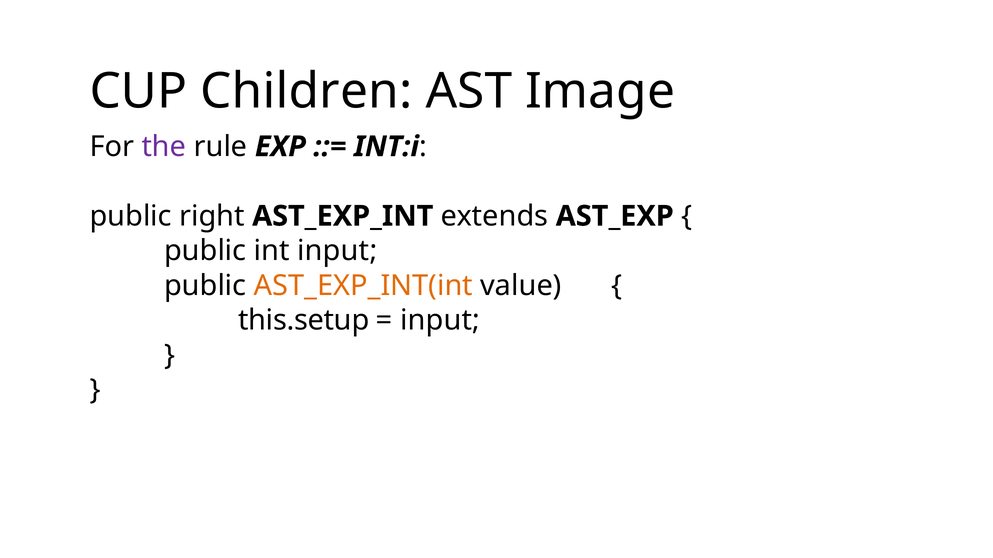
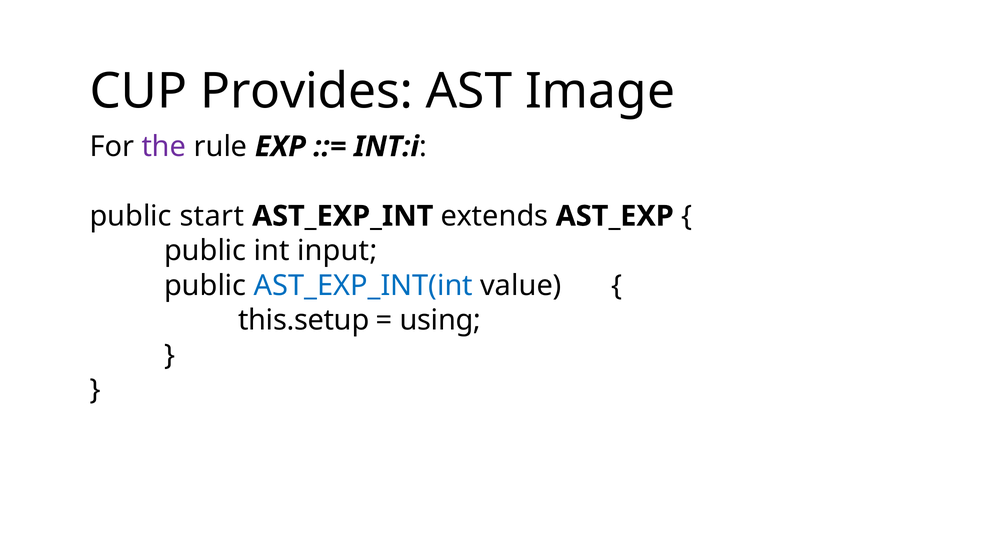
Children: Children -> Provides
right: right -> start
AST_EXP_INT(int colour: orange -> blue
input at (440, 321): input -> using
